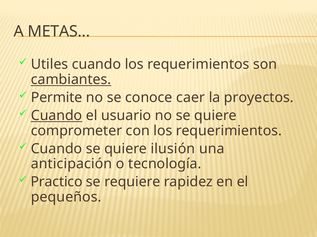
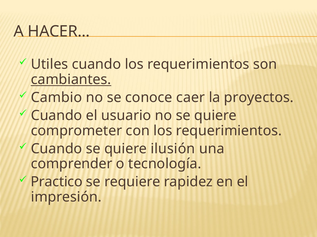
METAS: METAS -> HACER
Permite: Permite -> Cambio
Cuando at (57, 116) underline: present -> none
anticipación: anticipación -> comprender
pequeños: pequeños -> impresión
